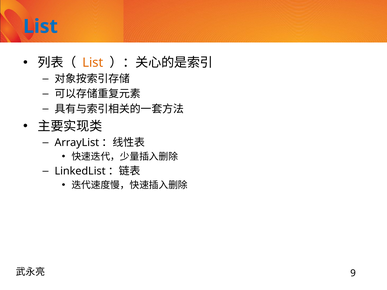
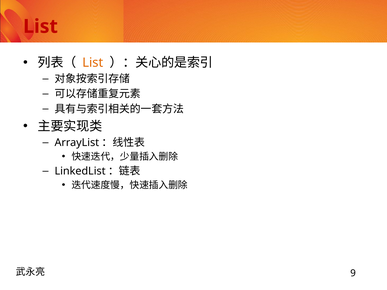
List at (41, 26) colour: blue -> red
